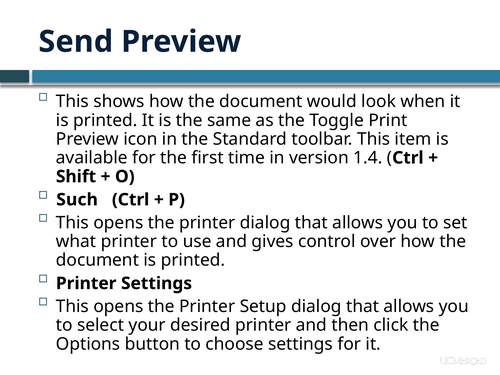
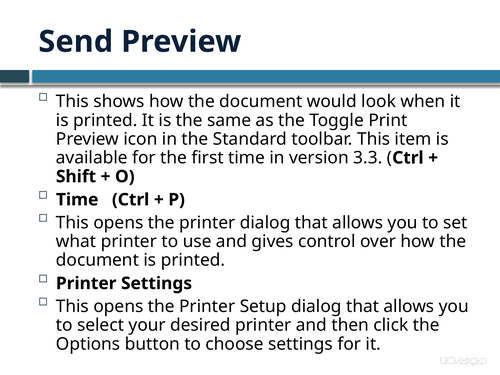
1.4: 1.4 -> 3.3
Such at (77, 200): Such -> Time
